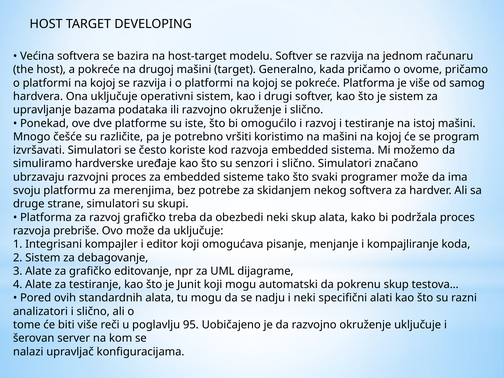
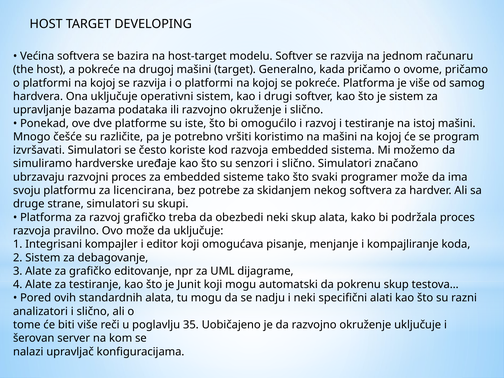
merenjima: merenjima -> licencirana
prebriše: prebriše -> pravilno
95: 95 -> 35
